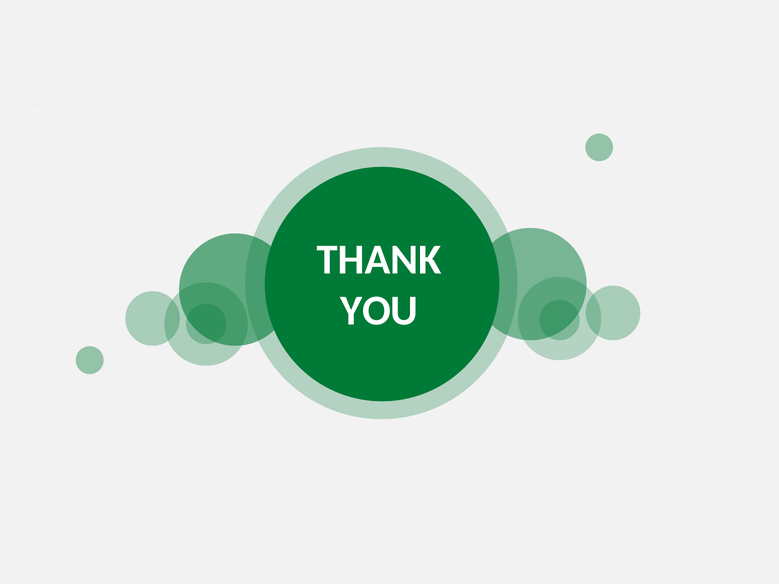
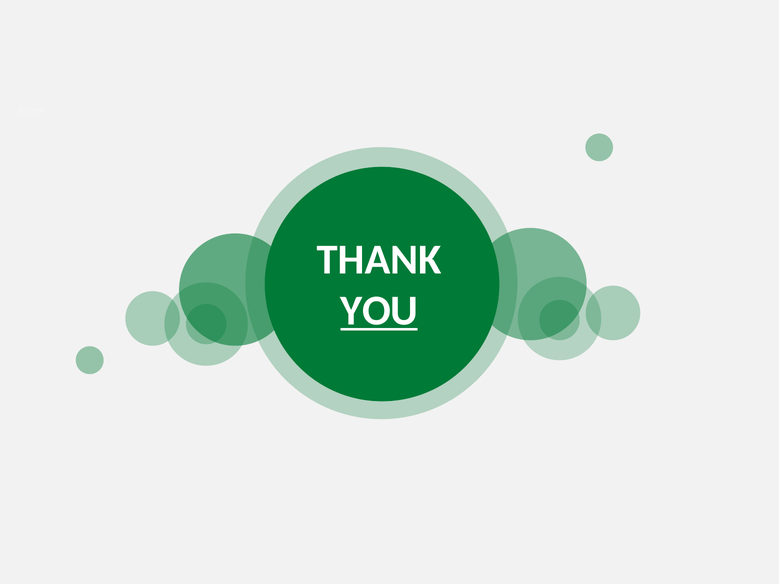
YOU underline: none -> present
